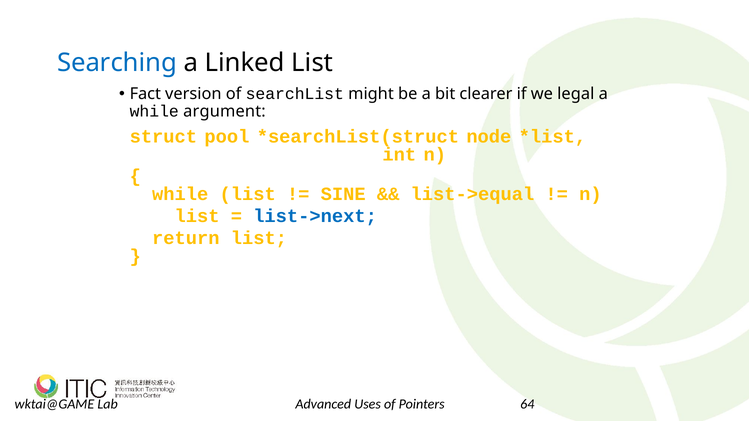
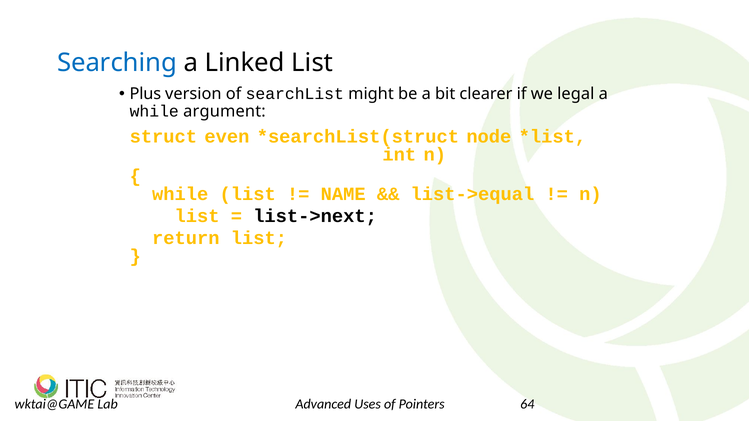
Fact: Fact -> Plus
pool: pool -> even
SINE: SINE -> NAME
list->next colour: blue -> black
